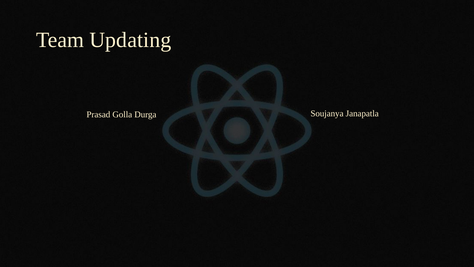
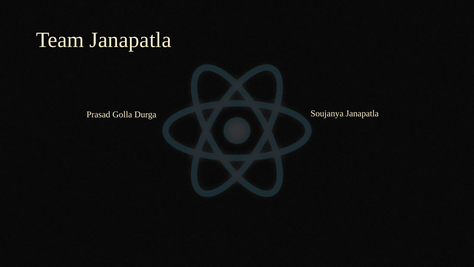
Team Updating: Updating -> Janapatla
